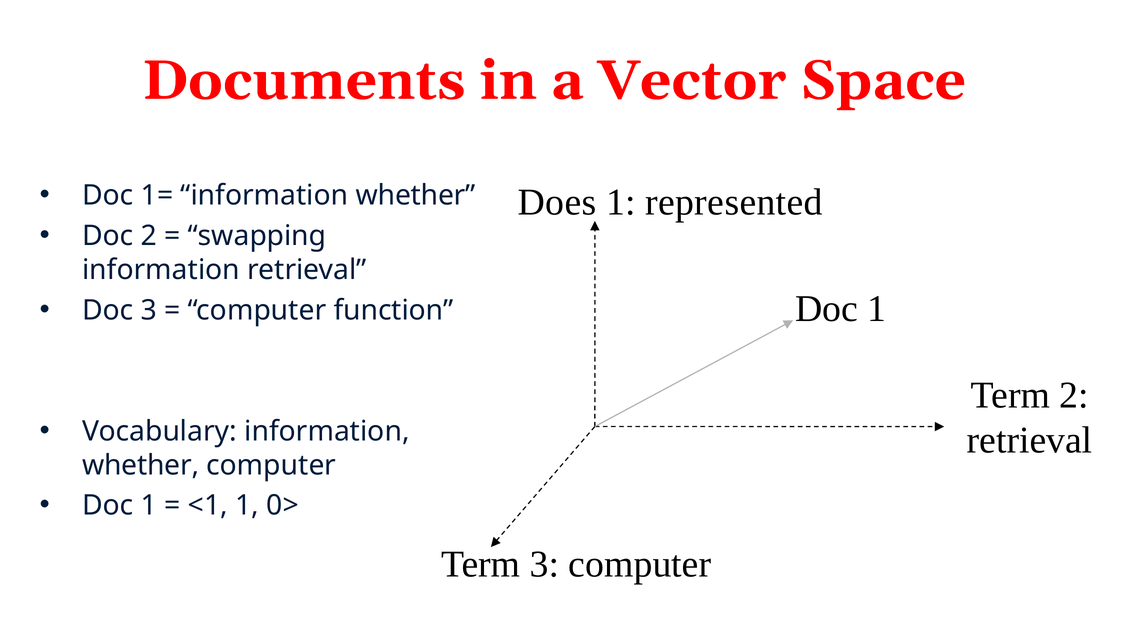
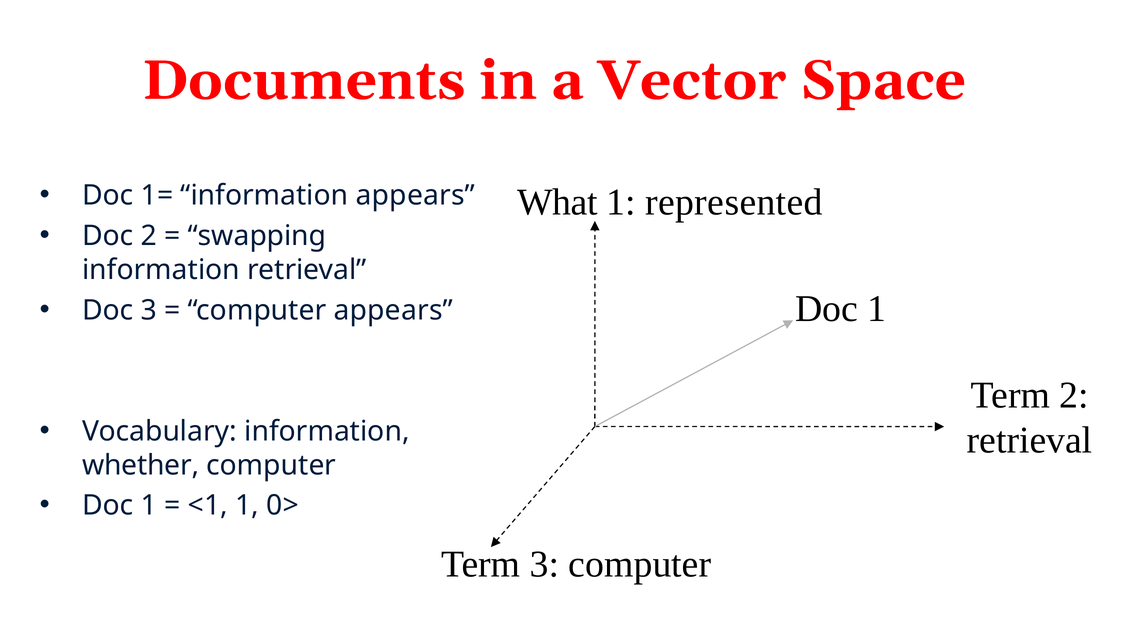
1= information whether: whether -> appears
Does: Does -> What
computer function: function -> appears
